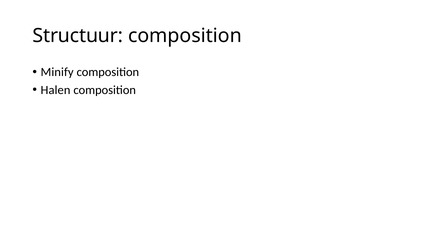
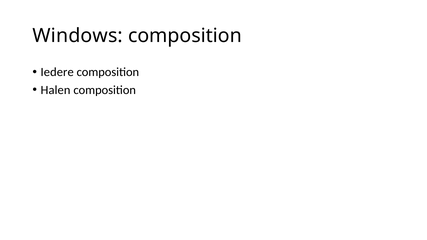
Structuur: Structuur -> Windows
Minify: Minify -> Iedere
